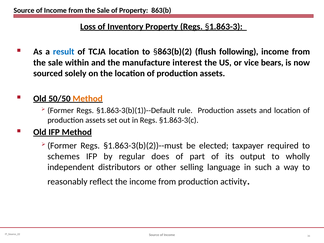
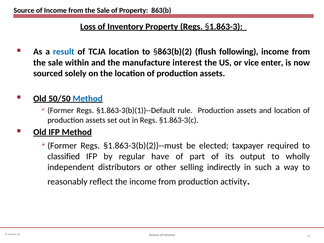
bears: bears -> enter
Method at (88, 99) colour: orange -> blue
schemes: schemes -> classified
does: does -> have
language: language -> indirectly
